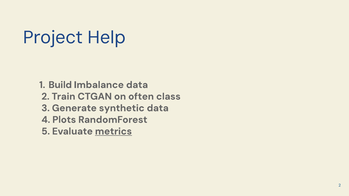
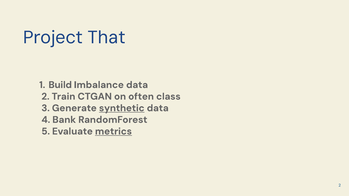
Help: Help -> That
synthetic underline: none -> present
Plots: Plots -> Bank
